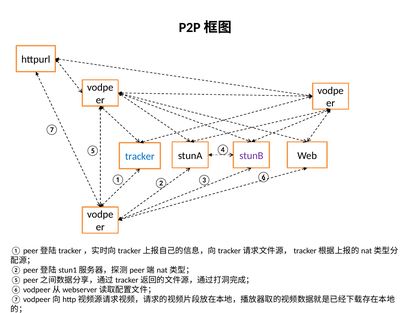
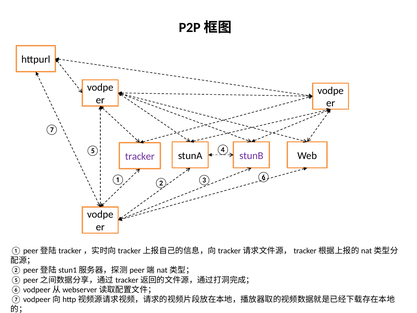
tracker colour: blue -> purple
